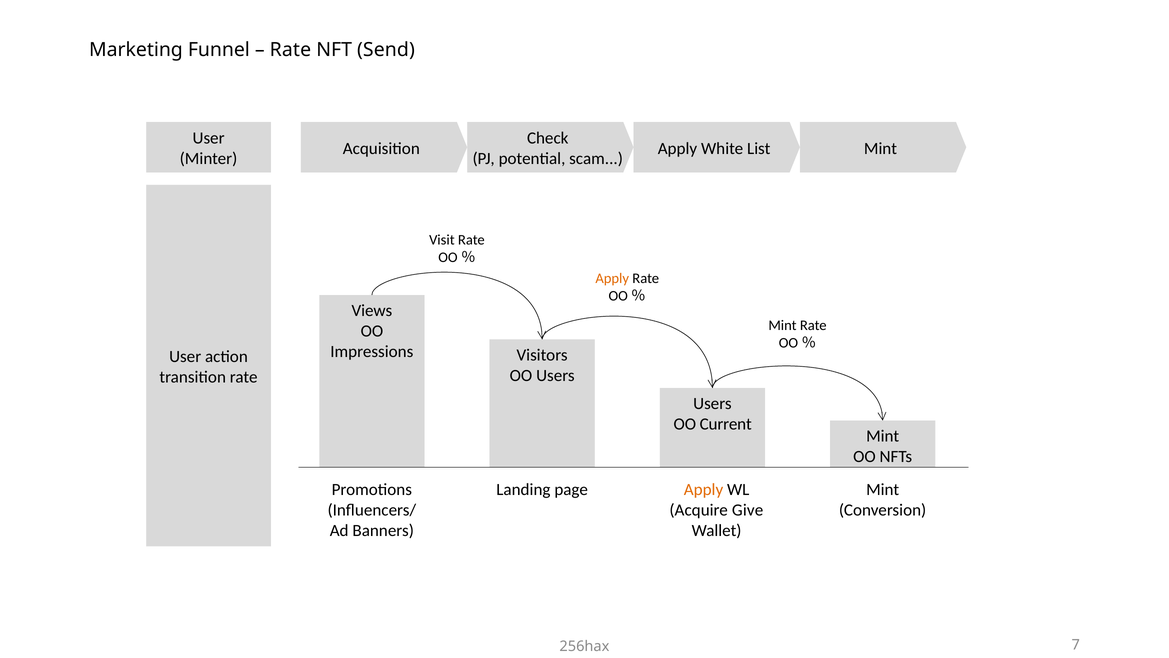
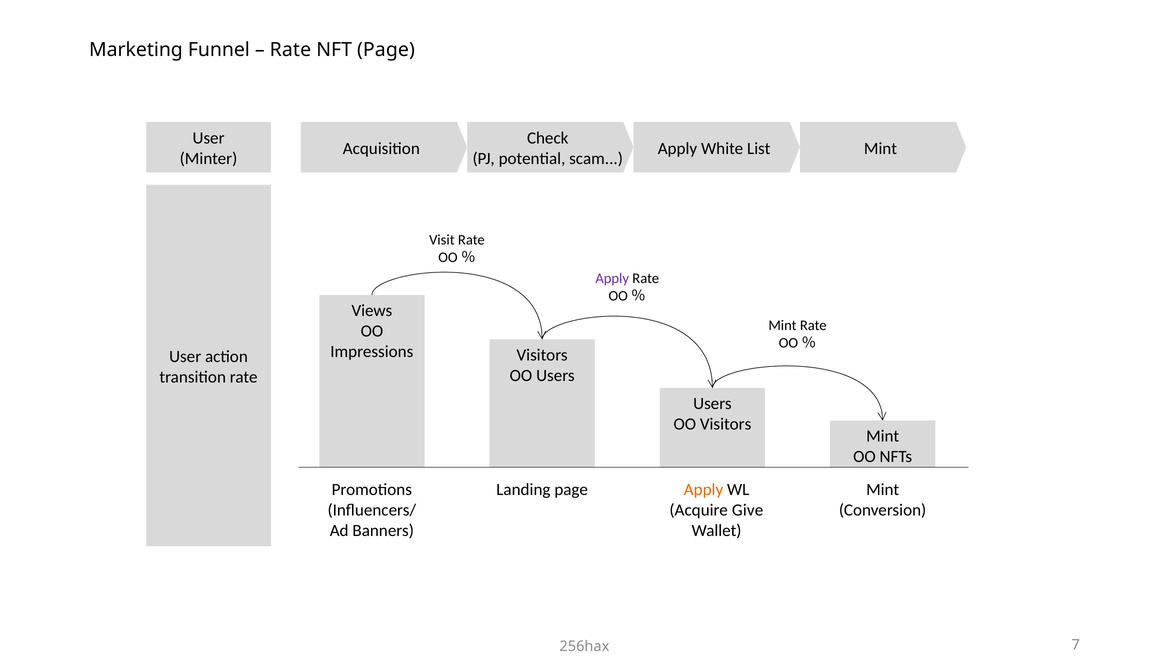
NFT Send: Send -> Page
Apply at (612, 278) colour: orange -> purple
OO Current: Current -> Visitors
